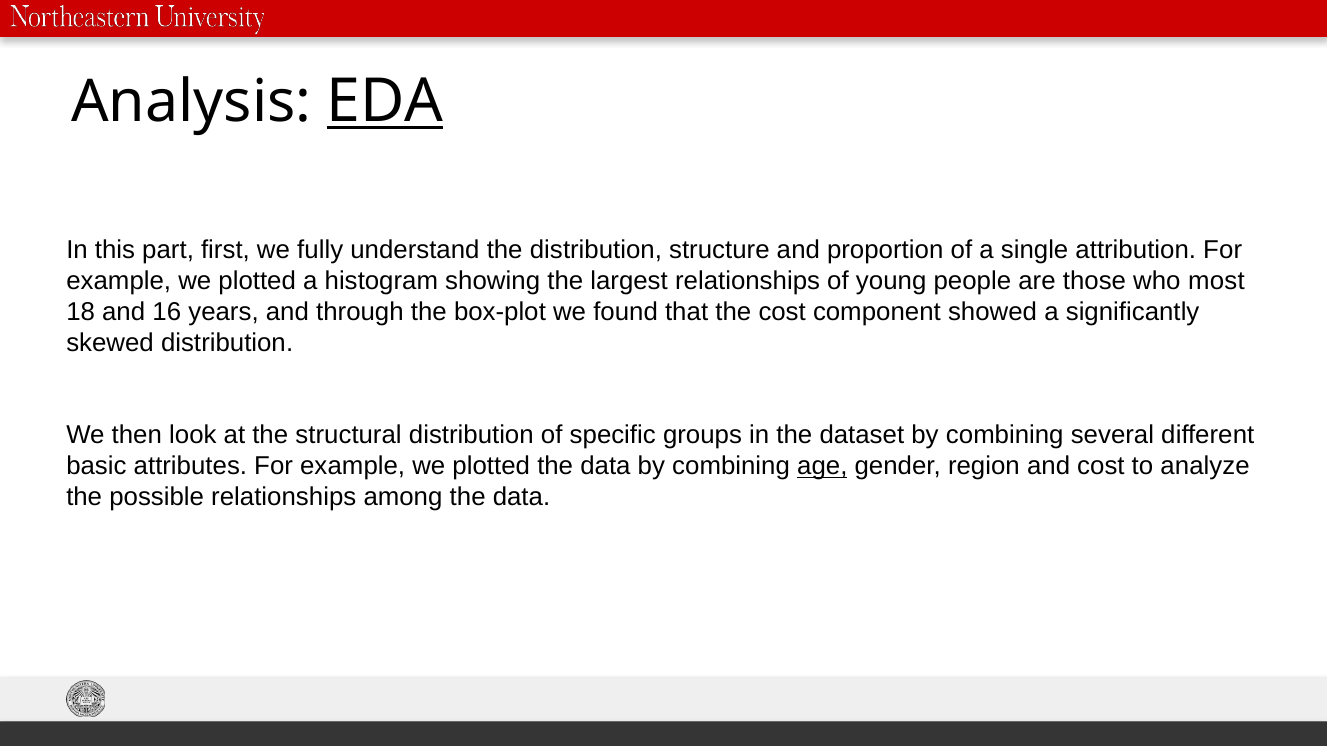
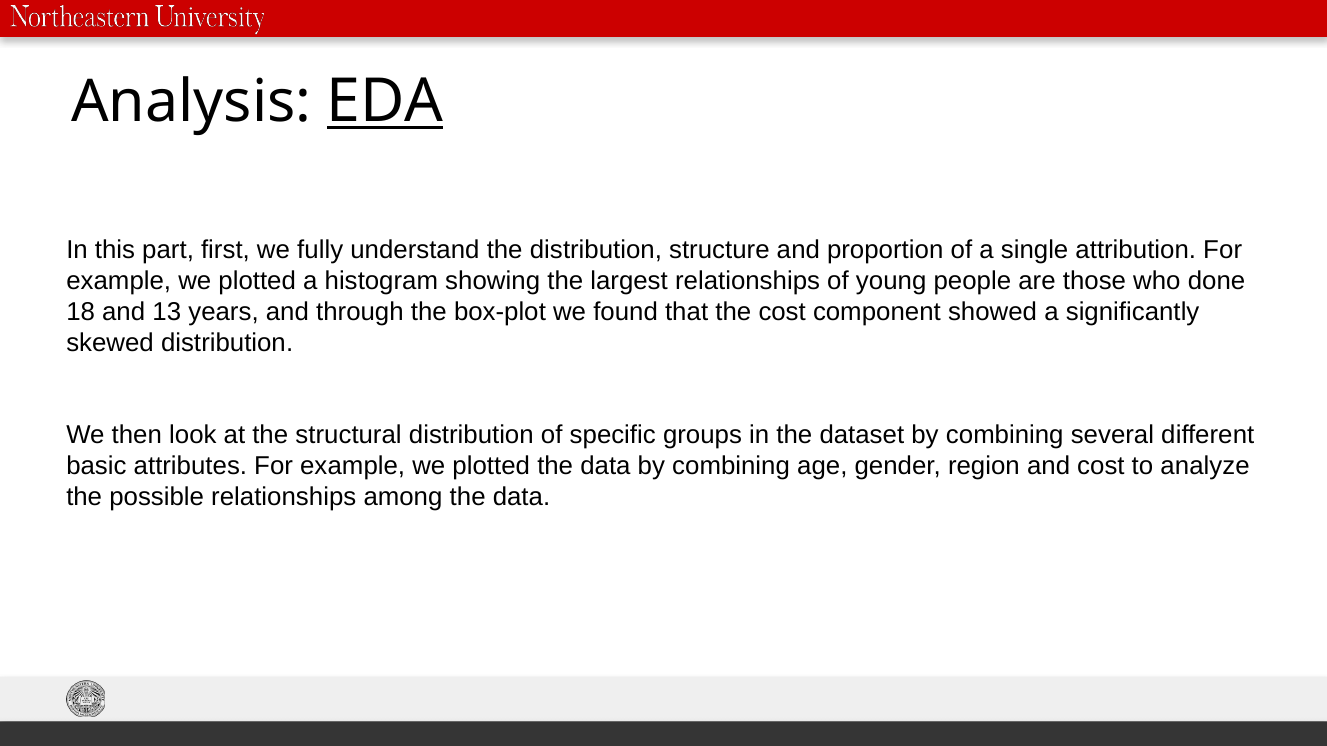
most: most -> done
16: 16 -> 13
age underline: present -> none
